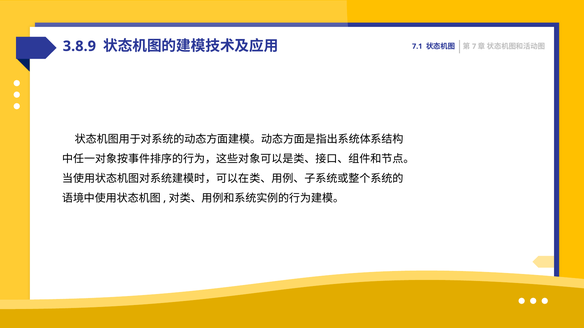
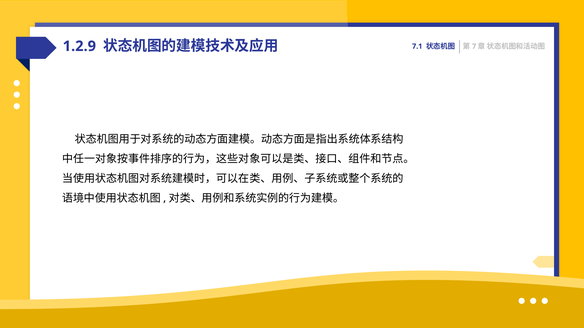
3.8.9: 3.8.9 -> 1.2.9
